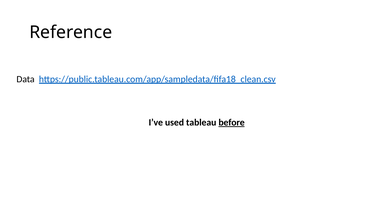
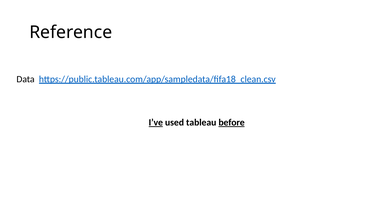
I’ve underline: none -> present
